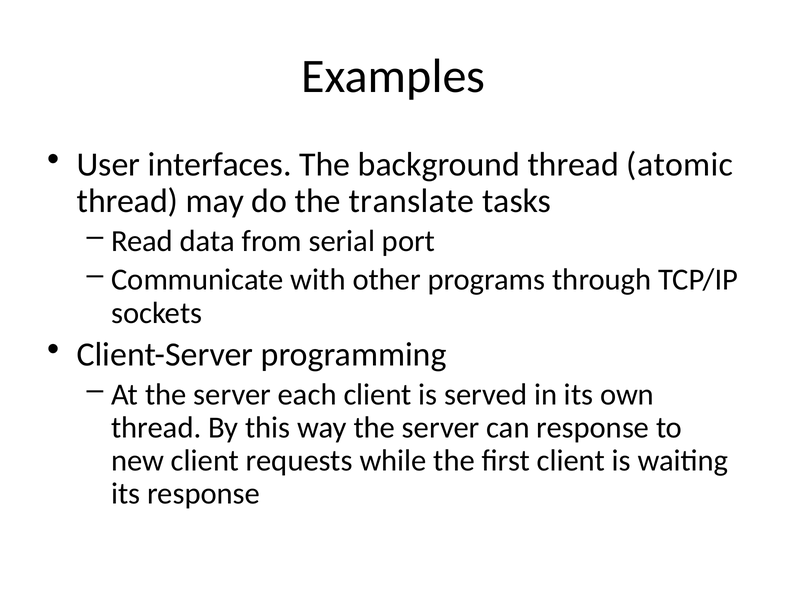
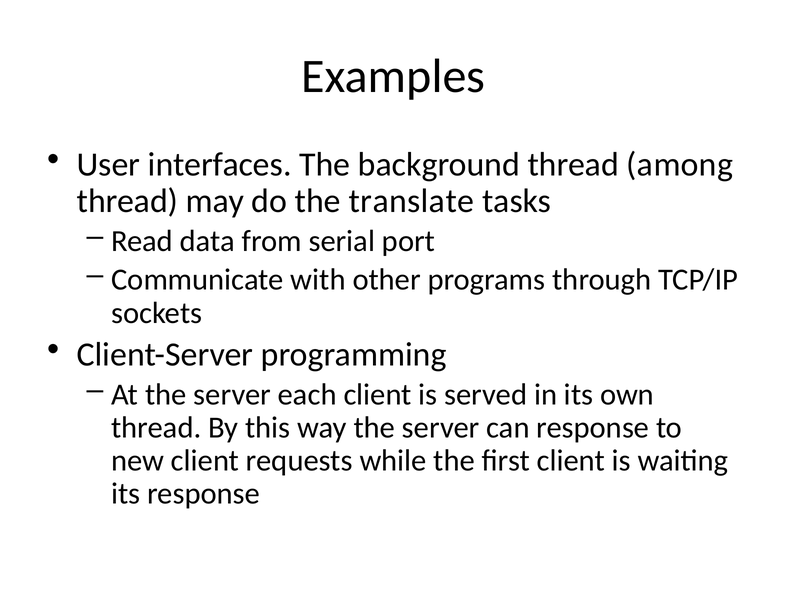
atomic: atomic -> among
